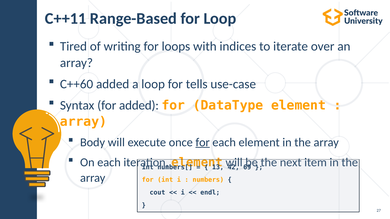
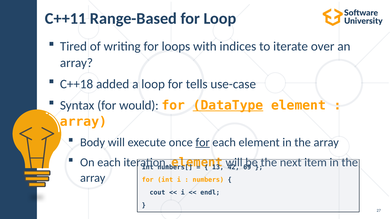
C++60: C++60 -> C++18
for added: added -> would
DataType underline: none -> present
